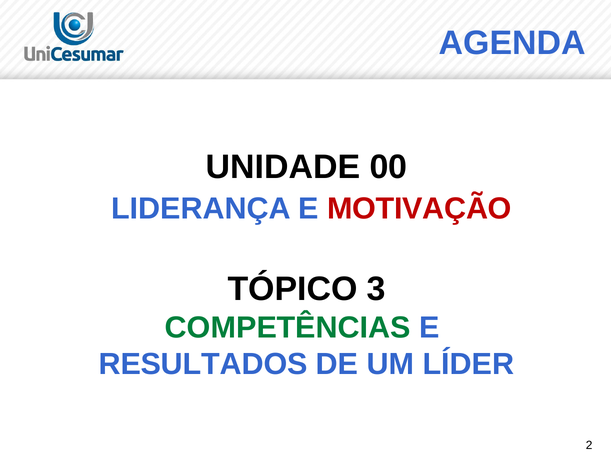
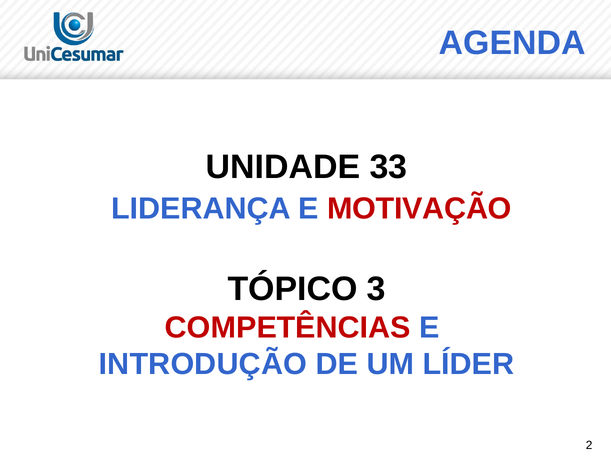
00: 00 -> 33
COMPETÊNCIAS colour: green -> red
RESULTADOS: RESULTADOS -> INTRODUÇÃO
